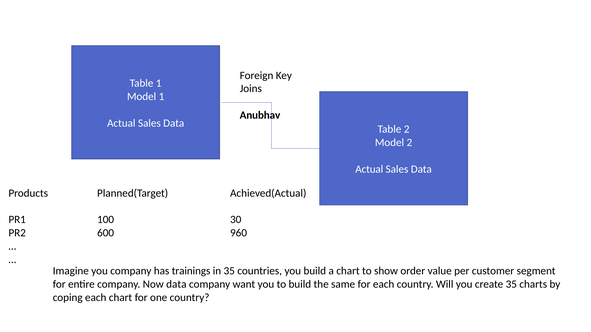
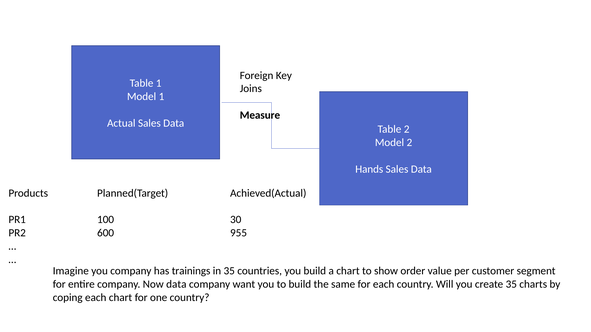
Anubhav: Anubhav -> Measure
Actual at (369, 169): Actual -> Hands
960: 960 -> 955
